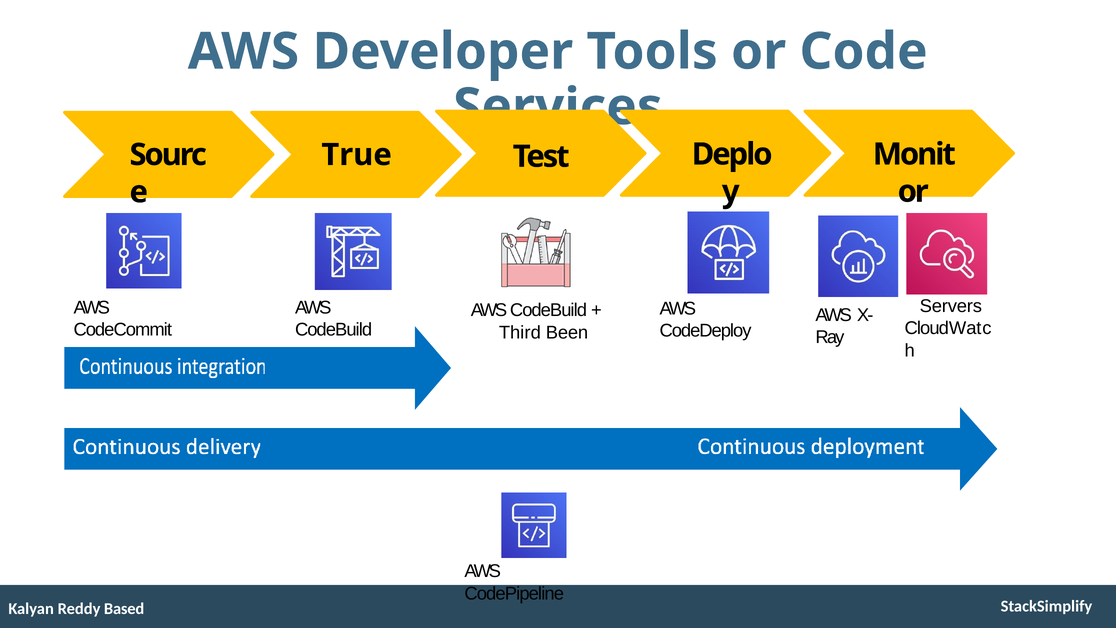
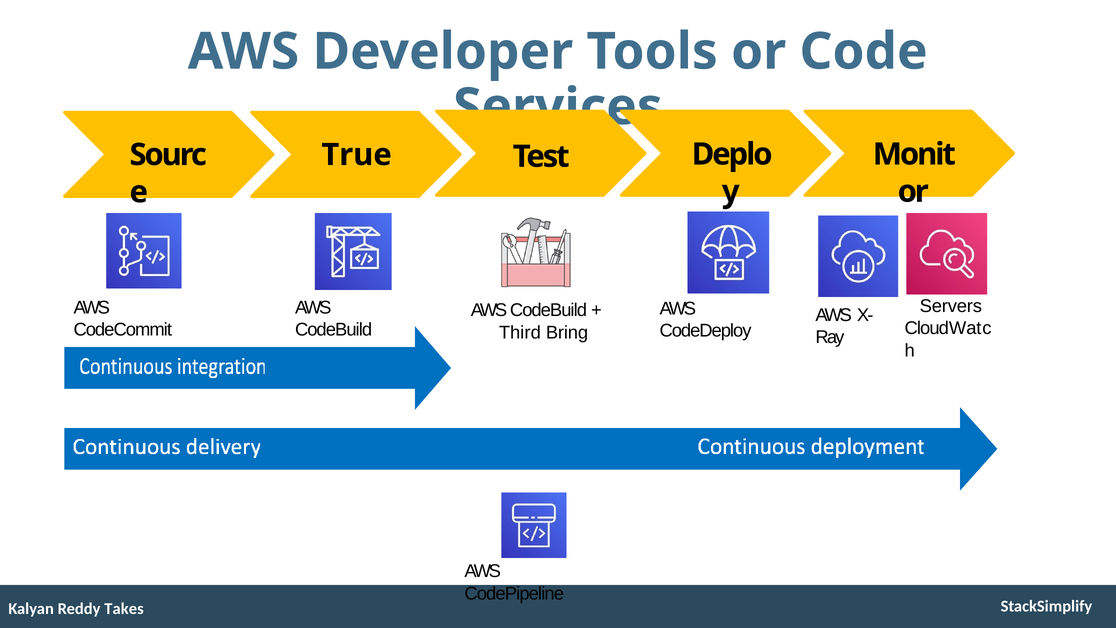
Been: Been -> Bring
Based: Based -> Takes
